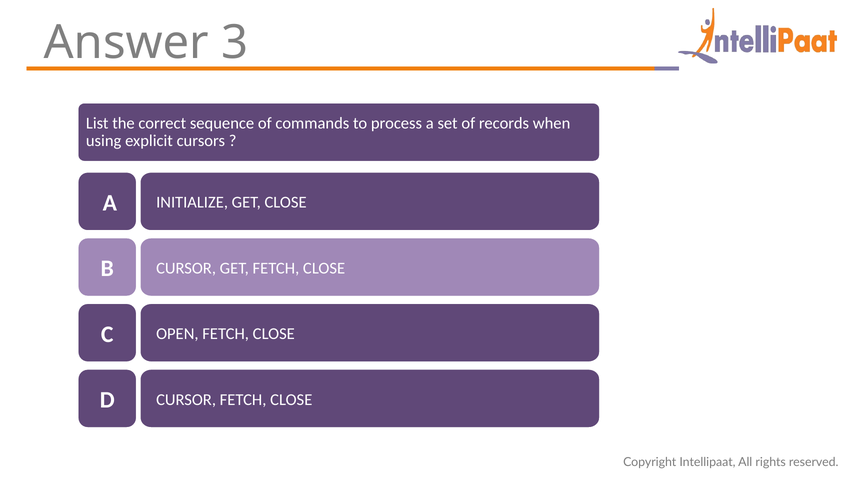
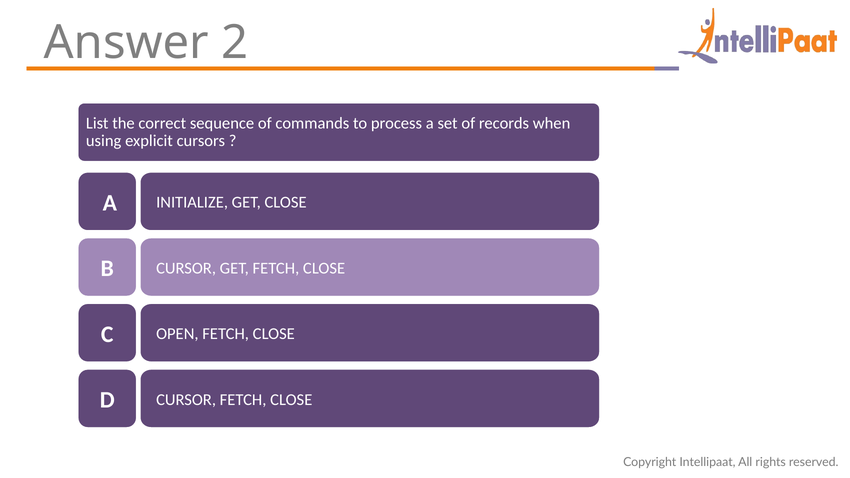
3: 3 -> 2
